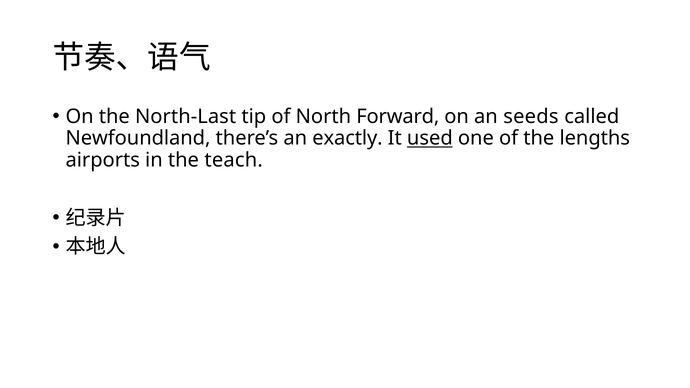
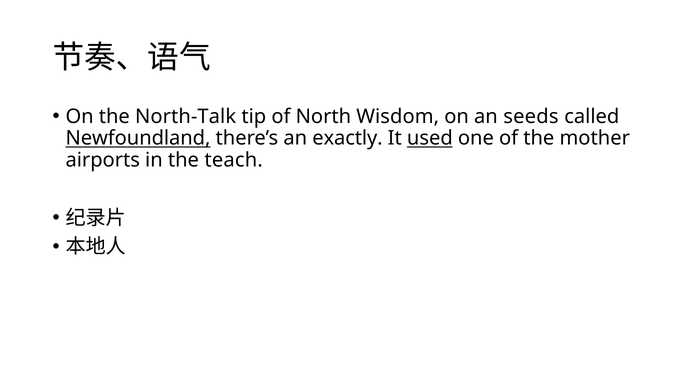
North-Last: North-Last -> North-Talk
Forward: Forward -> Wisdom
Newfoundland underline: none -> present
lengths: lengths -> mother
